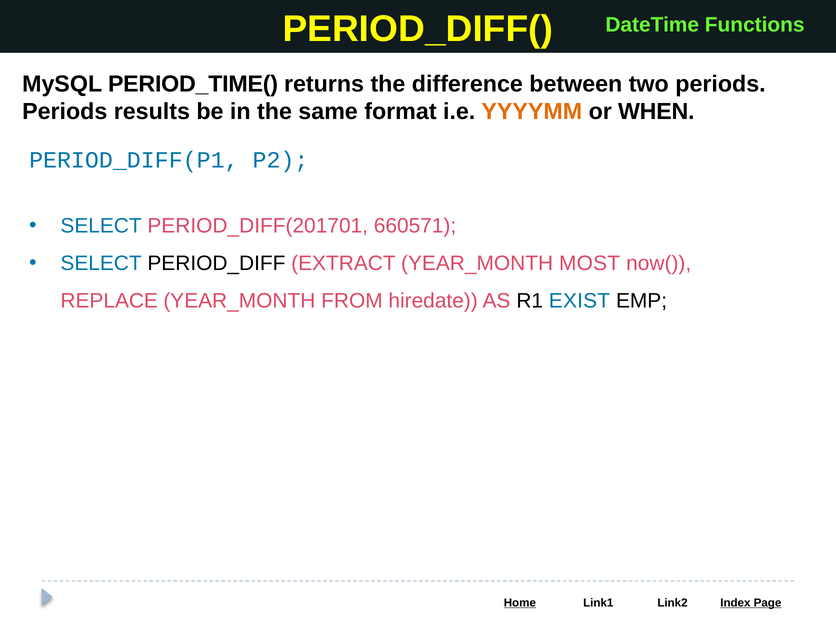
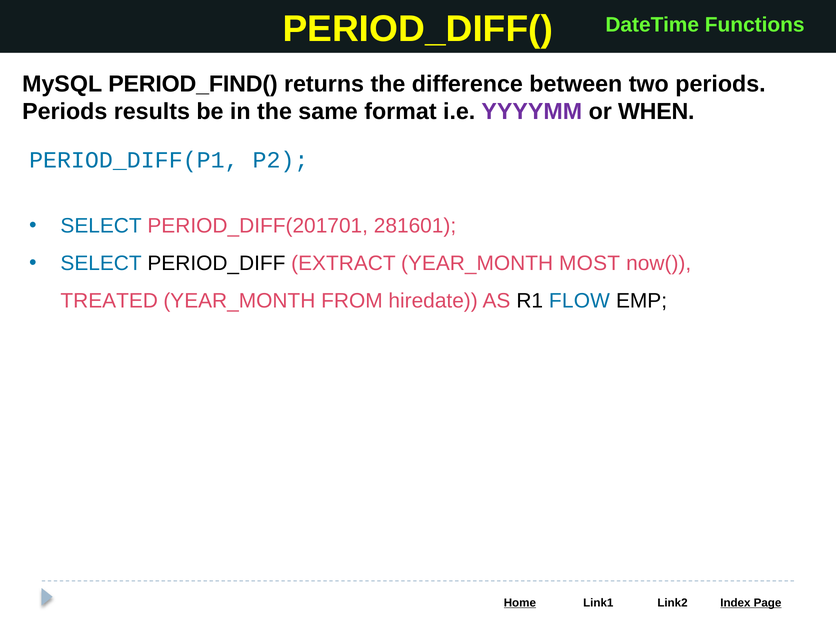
PERIOD_TIME(: PERIOD_TIME( -> PERIOD_FIND(
YYYYMM colour: orange -> purple
660571: 660571 -> 281601
REPLACE: REPLACE -> TREATED
EXIST: EXIST -> FLOW
